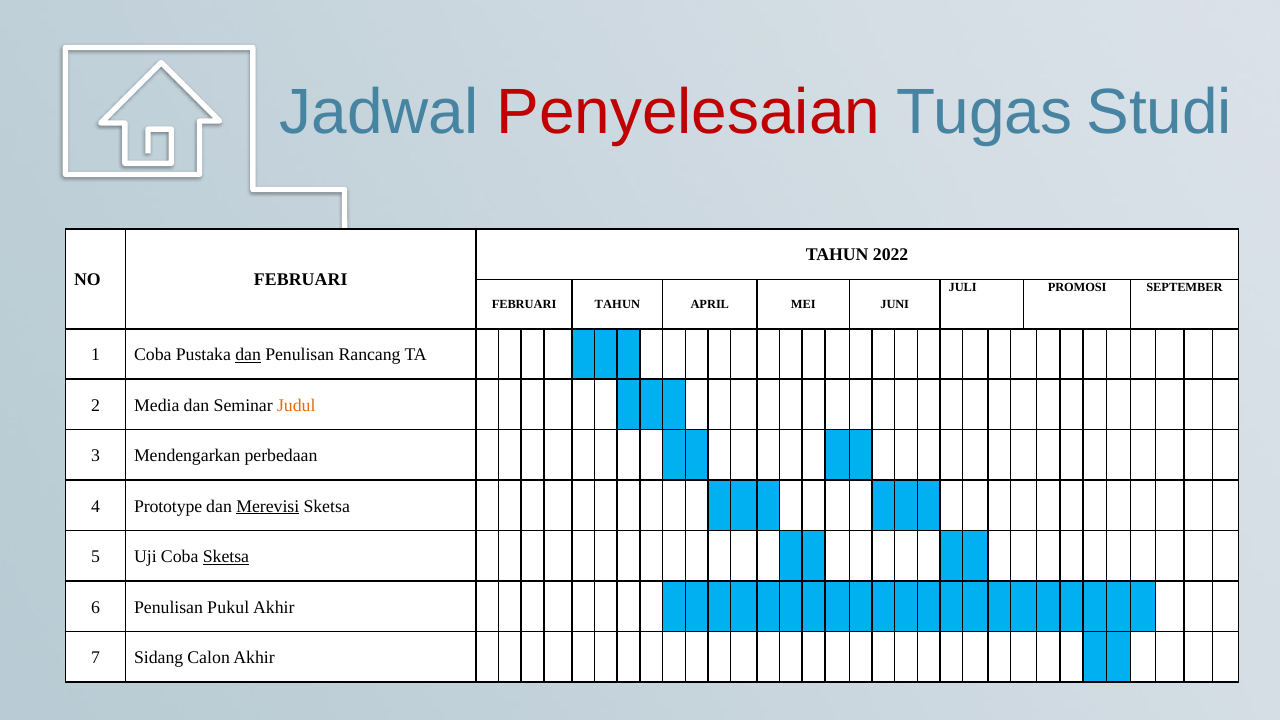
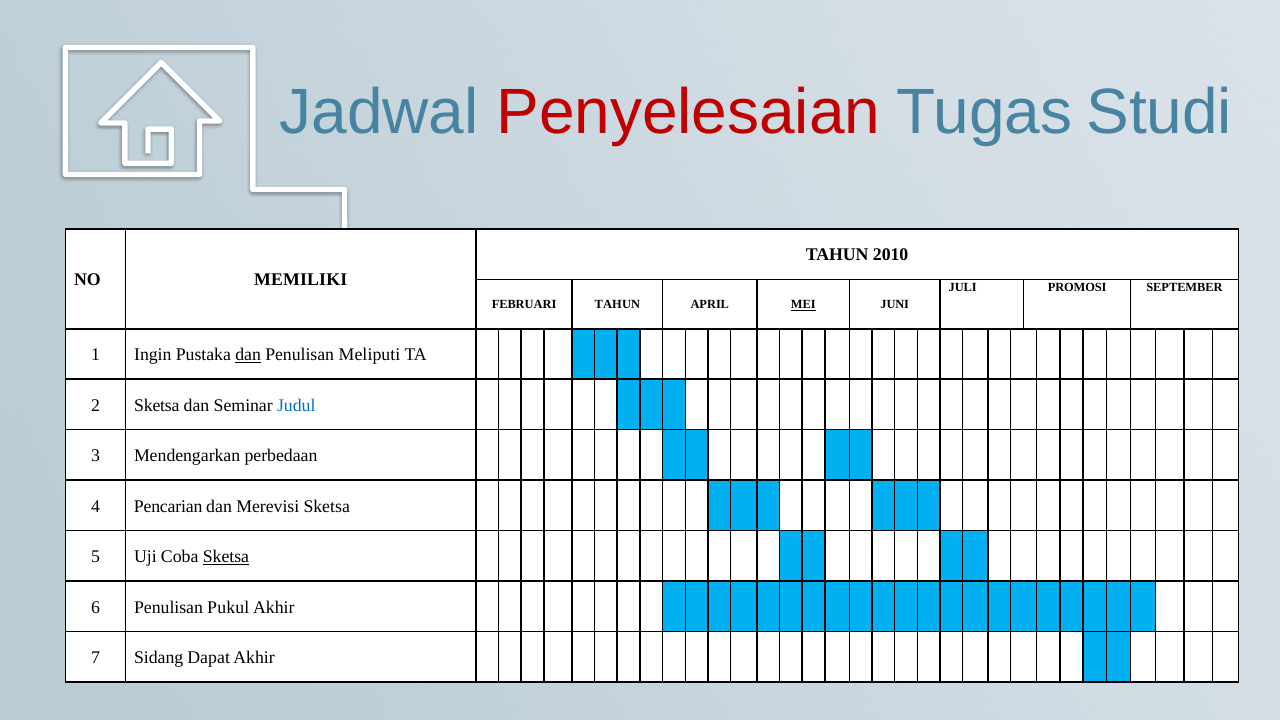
2022: 2022 -> 2010
NO FEBRUARI: FEBRUARI -> MEMILIKI
MEI underline: none -> present
1 Coba: Coba -> Ingin
Rancang: Rancang -> Meliputi
2 Media: Media -> Sketsa
Judul colour: orange -> blue
Prototype: Prototype -> Pencarian
Merevisi underline: present -> none
Calon: Calon -> Dapat
